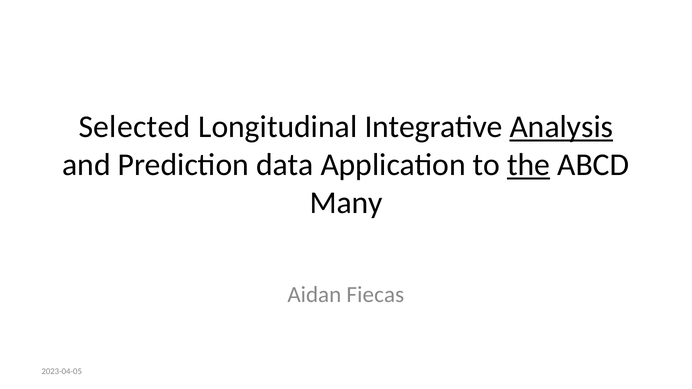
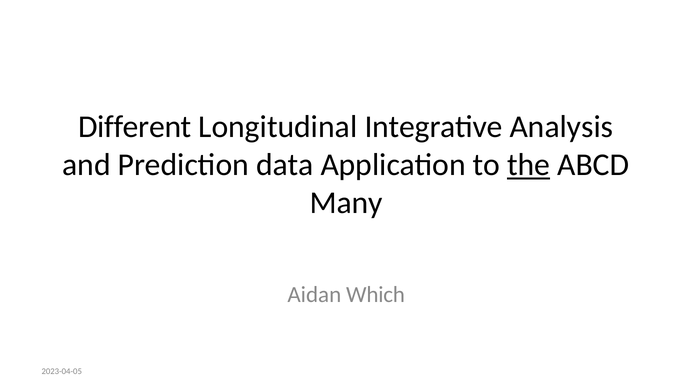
Selected: Selected -> Different
Analysis underline: present -> none
Fiecas: Fiecas -> Which
